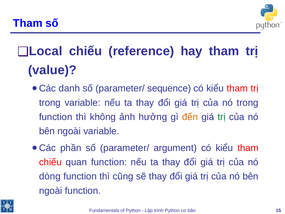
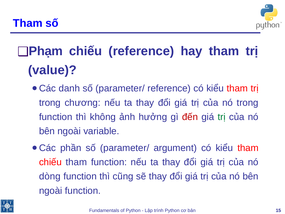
Local: Local -> Phạm
parameter/ sequence: sequence -> reference
trong variable: variable -> chương
đến colour: orange -> red
chiếu quan: quan -> tham
